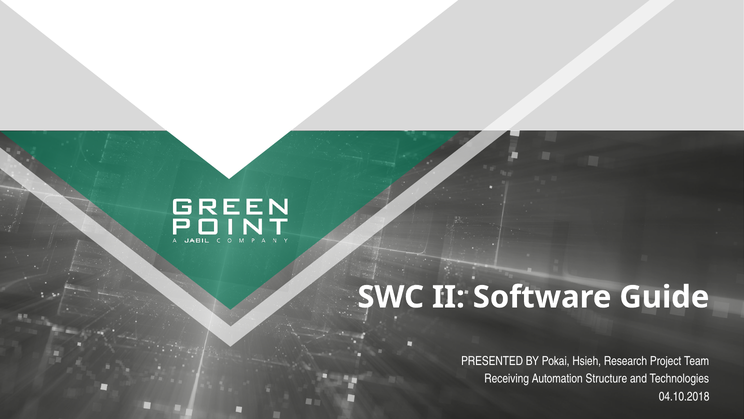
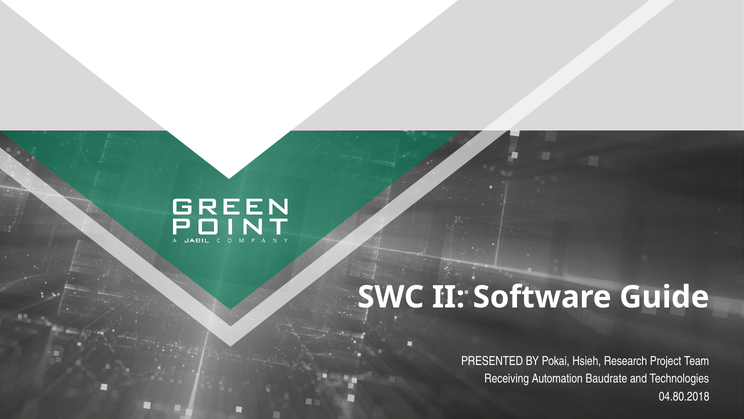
Structure: Structure -> Baudrate
04.10.2018: 04.10.2018 -> 04.80.2018
